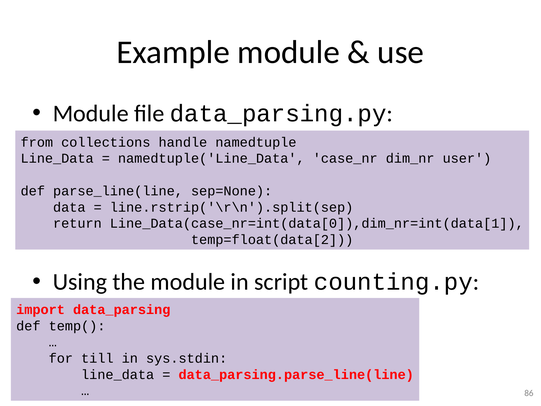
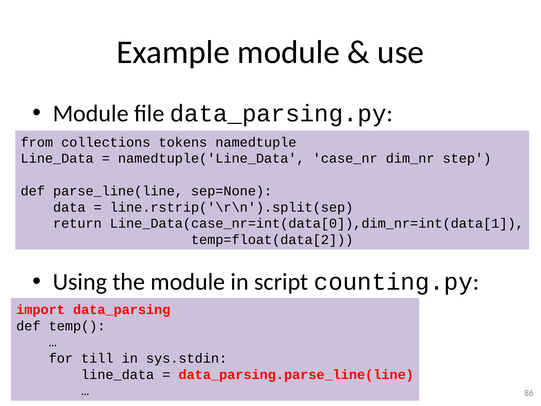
handle: handle -> tokens
user: user -> step
